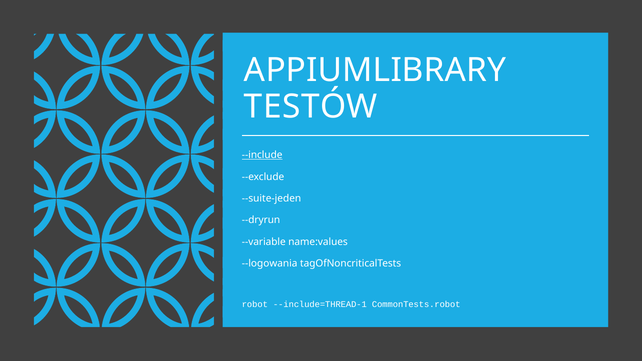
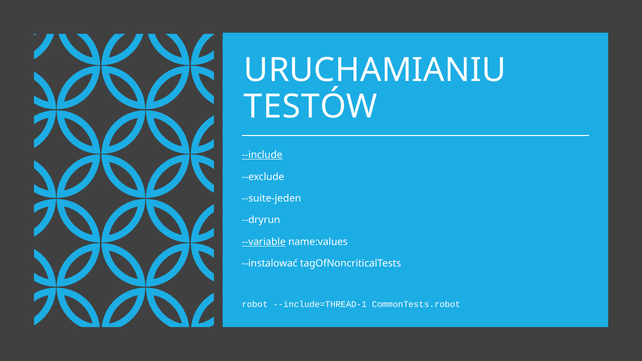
APPIUMLIBRARY: APPIUMLIBRARY -> URUCHAMIANIU
--variable underline: none -> present
--logowania: --logowania -> --instalować
